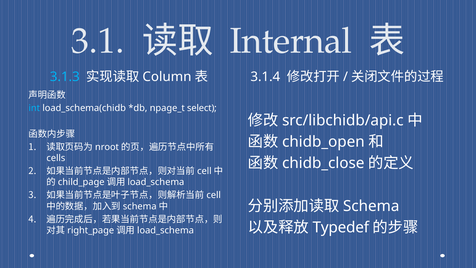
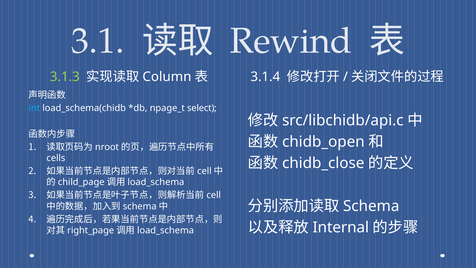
Internal: Internal -> Rewind
3.1.3 colour: light blue -> light green
Typedef: Typedef -> Internal
